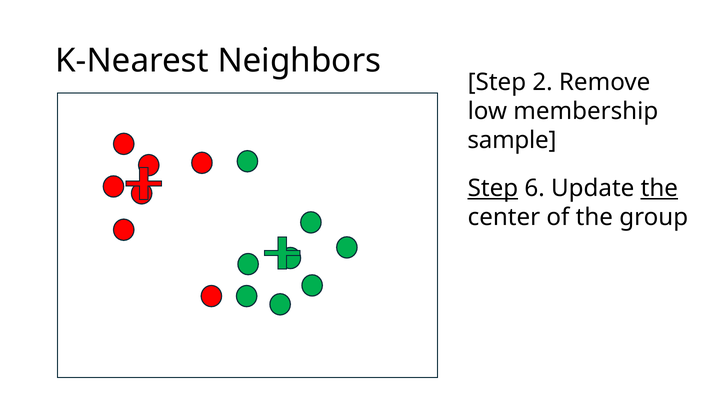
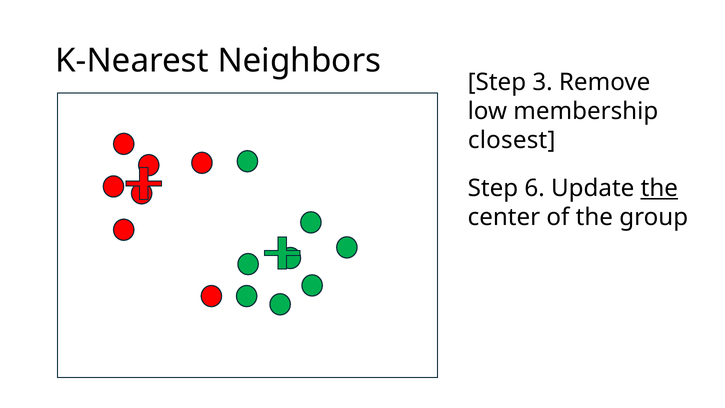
2: 2 -> 3
sample: sample -> closest
Step at (493, 188) underline: present -> none
